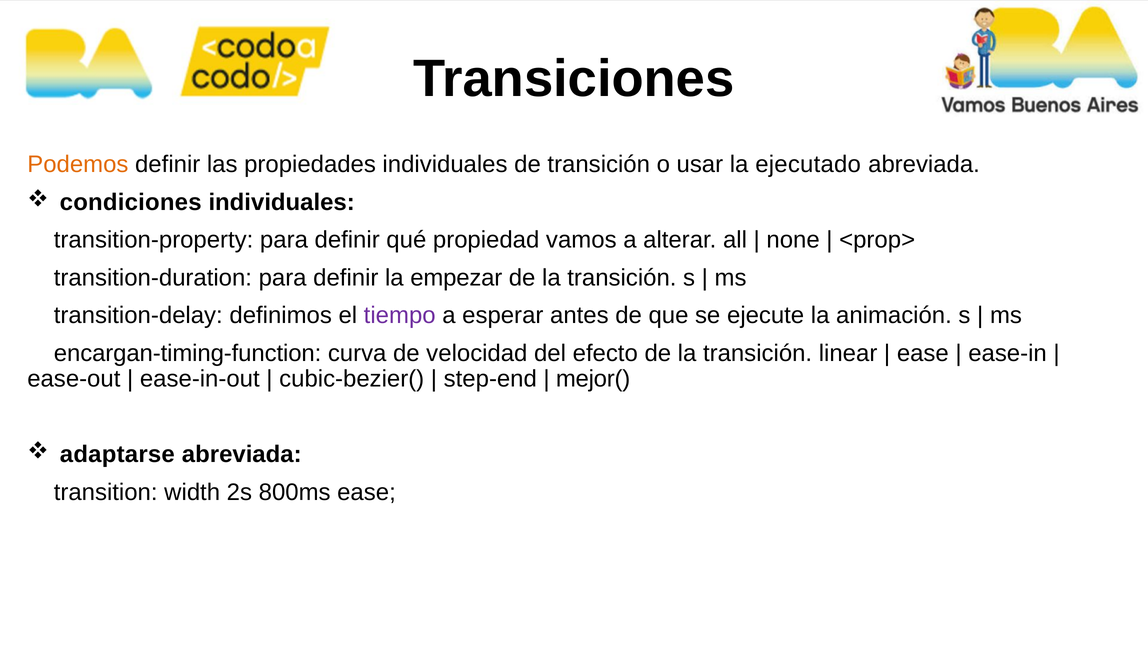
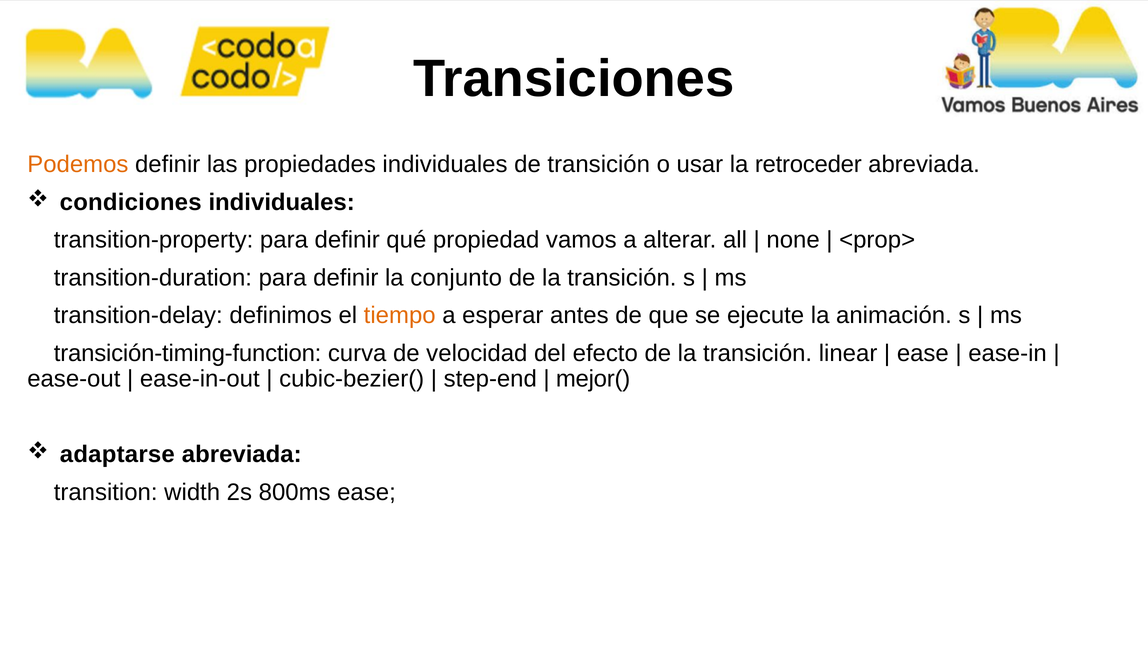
ejecutado: ejecutado -> retroceder
empezar: empezar -> conjunto
tiempo colour: purple -> orange
encargan-timing-function: encargan-timing-function -> transición-timing-function
